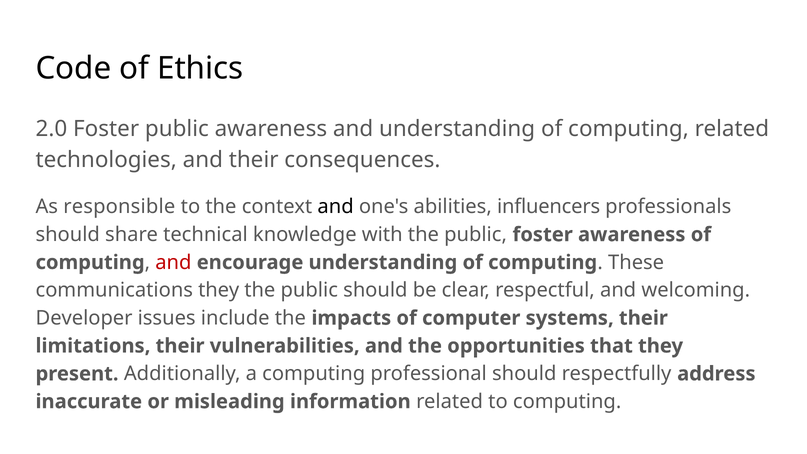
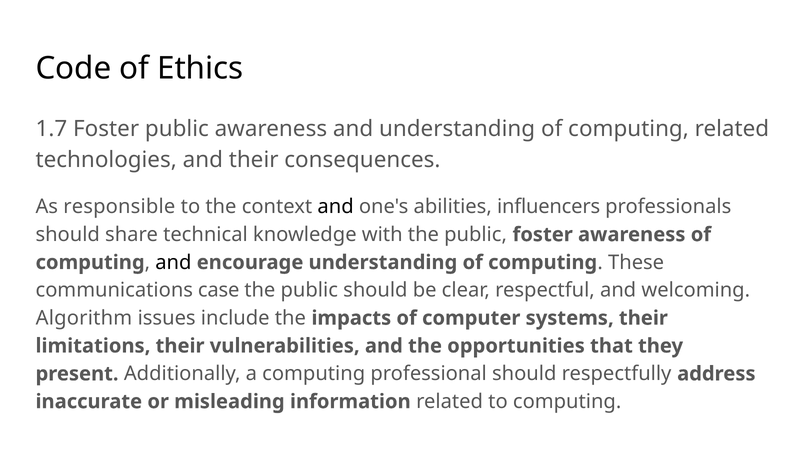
2.0: 2.0 -> 1.7
and at (173, 262) colour: red -> black
communications they: they -> case
Developer: Developer -> Algorithm
